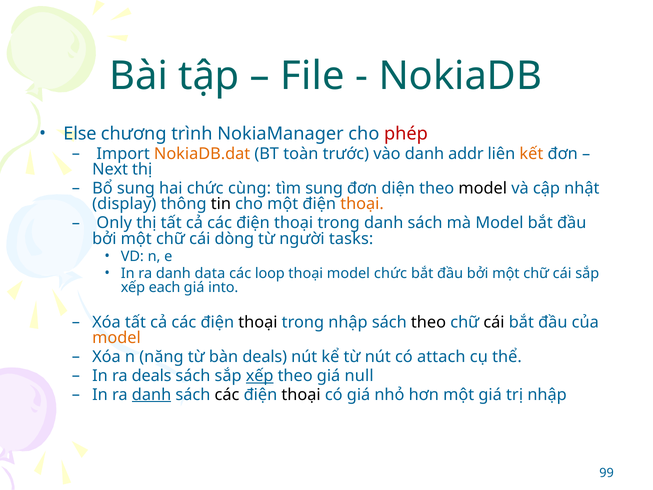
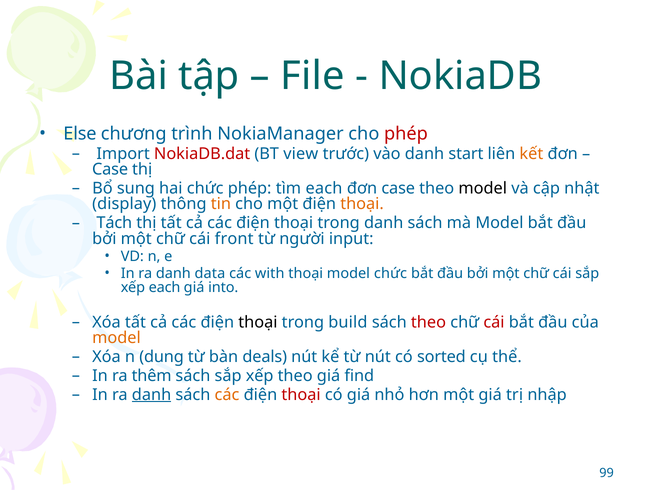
NokiaDB.dat colour: orange -> red
toàn: toàn -> view
addr: addr -> start
Next at (110, 169): Next -> Case
chức cùng: cùng -> phép
tìm sung: sung -> each
đơn diện: diện -> case
tin colour: black -> orange
Only: Only -> Tách
dòng: dòng -> front
tasks: tasks -> input
loop: loop -> with
trong nhập: nhập -> build
theo at (429, 322) colour: black -> red
cái at (494, 322) colour: black -> red
năng: năng -> dung
attach: attach -> sorted
ra deals: deals -> thêm
xếp at (260, 376) underline: present -> none
null: null -> find
các at (227, 395) colour: black -> orange
thoại at (301, 395) colour: black -> red
